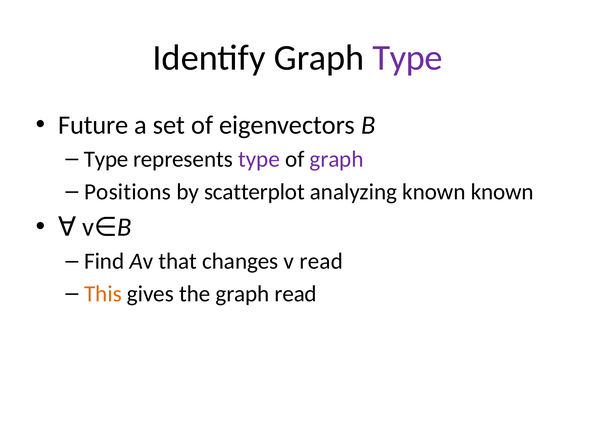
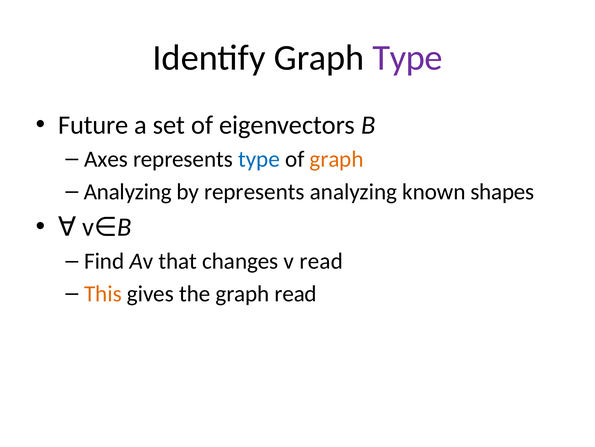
Type at (106, 159): Type -> Axes
type at (259, 159) colour: purple -> blue
graph at (337, 159) colour: purple -> orange
Positions at (127, 191): Positions -> Analyzing
by scatterplot: scatterplot -> represents
known known: known -> shapes
